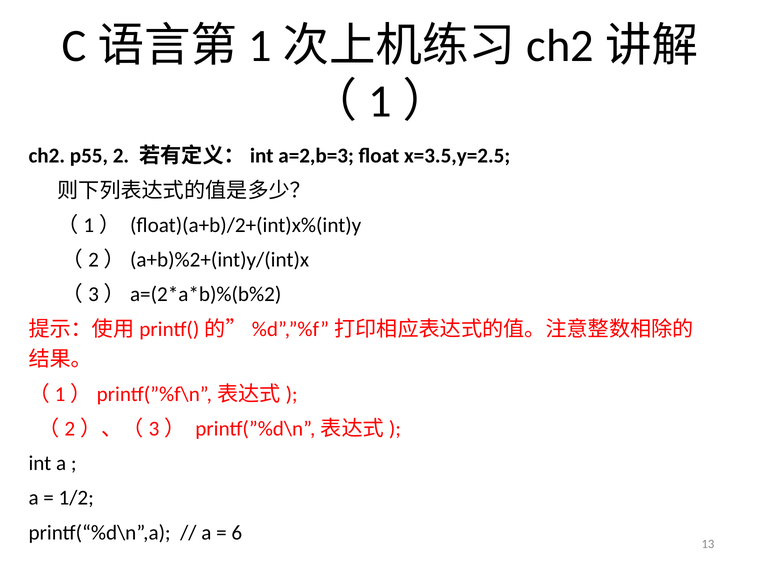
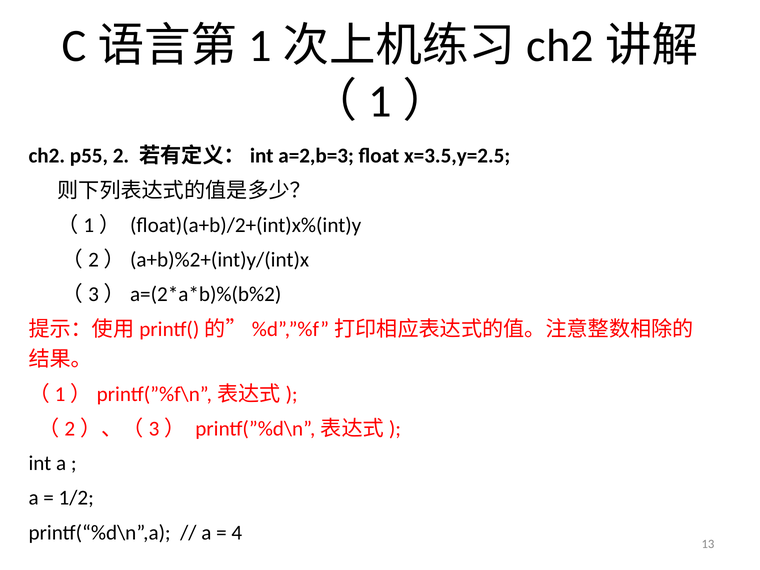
6: 6 -> 4
